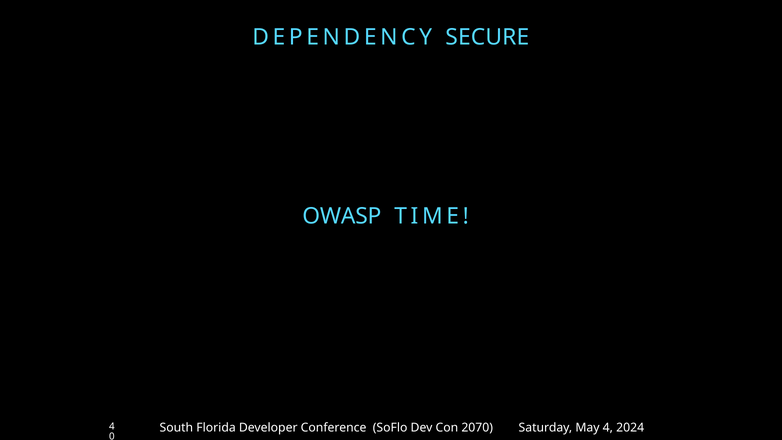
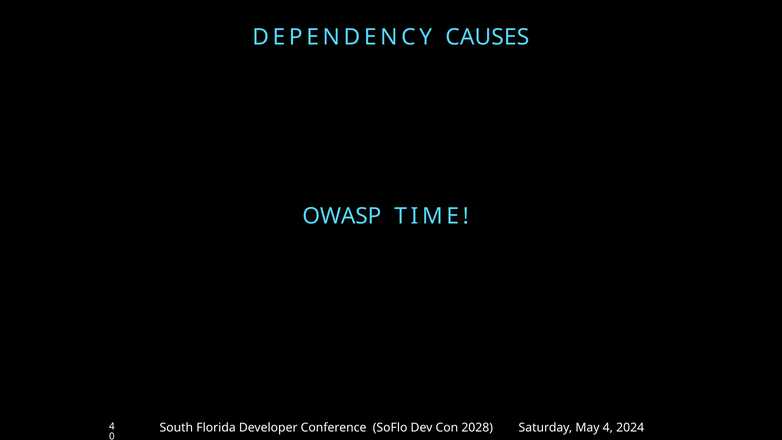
SECURE: SECURE -> CAUSES
2070: 2070 -> 2028
